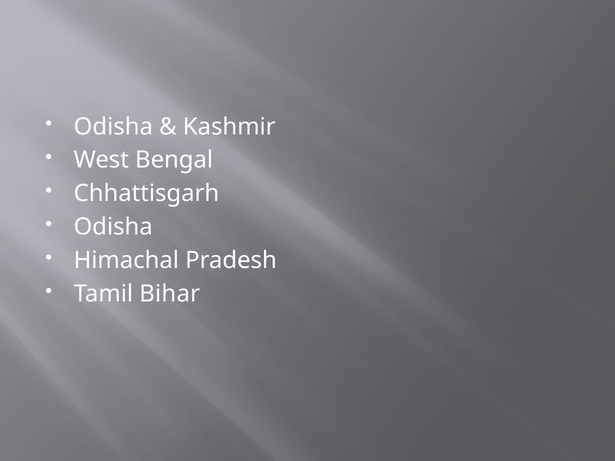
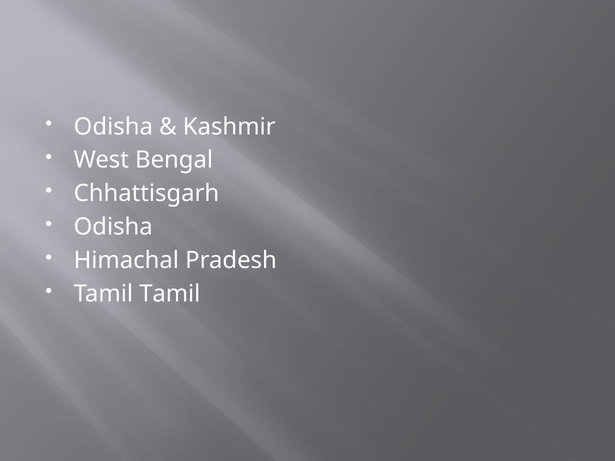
Tamil Bihar: Bihar -> Tamil
